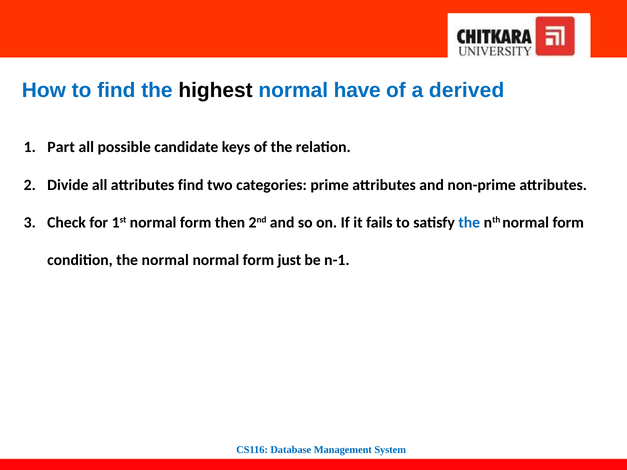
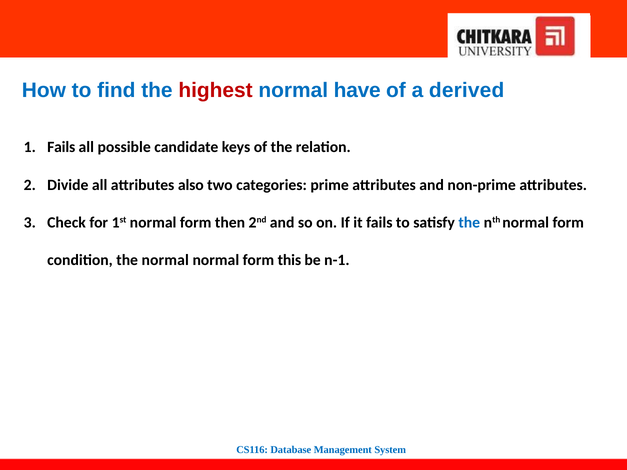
highest colour: black -> red
Part at (61, 147): Part -> Fails
attributes find: find -> also
just: just -> this
